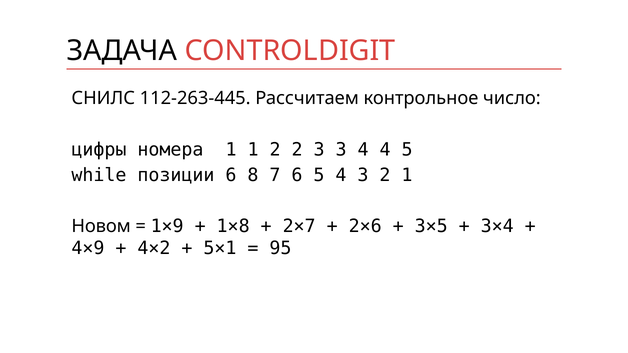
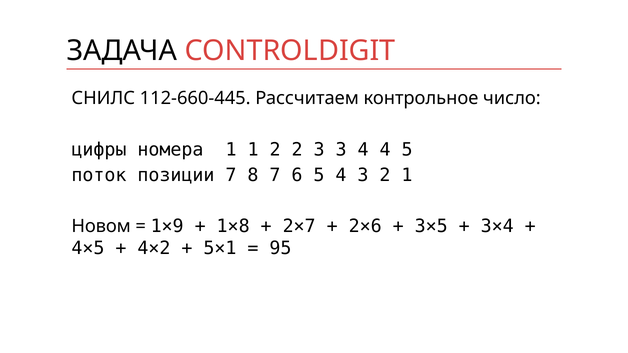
112-263-445: 112-263-445 -> 112-660-445
while: while -> поток
позиции 6: 6 -> 7
4×9: 4×9 -> 4×5
